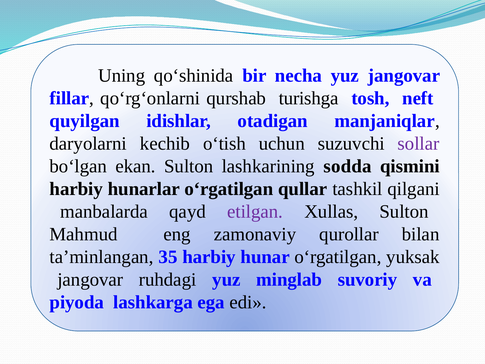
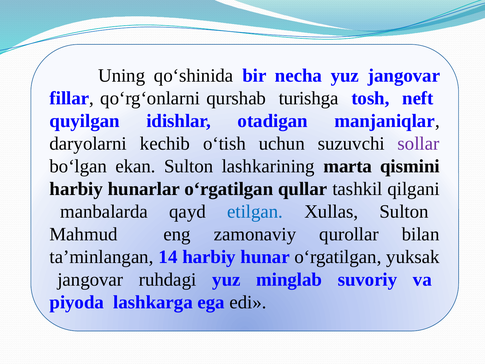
sodda: sodda -> marta
etilgan colour: purple -> blue
35: 35 -> 14
